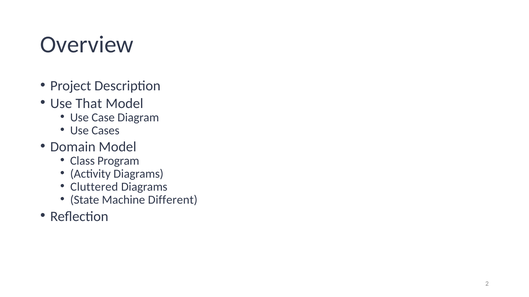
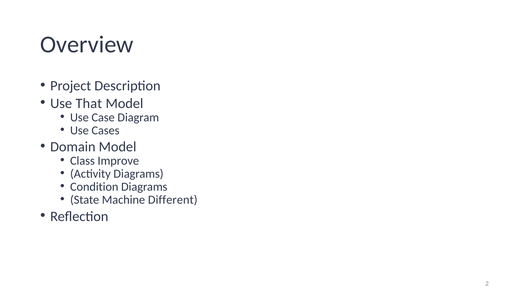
Program: Program -> Improve
Cluttered: Cluttered -> Condition
